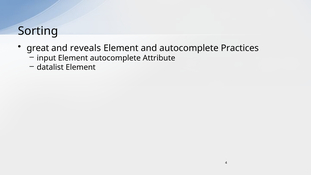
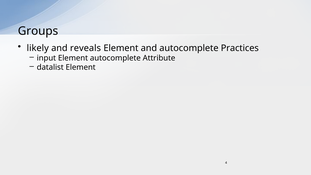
Sorting: Sorting -> Groups
great: great -> likely
